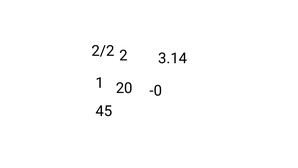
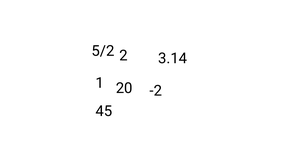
2/2: 2/2 -> 5/2
-0: -0 -> -2
